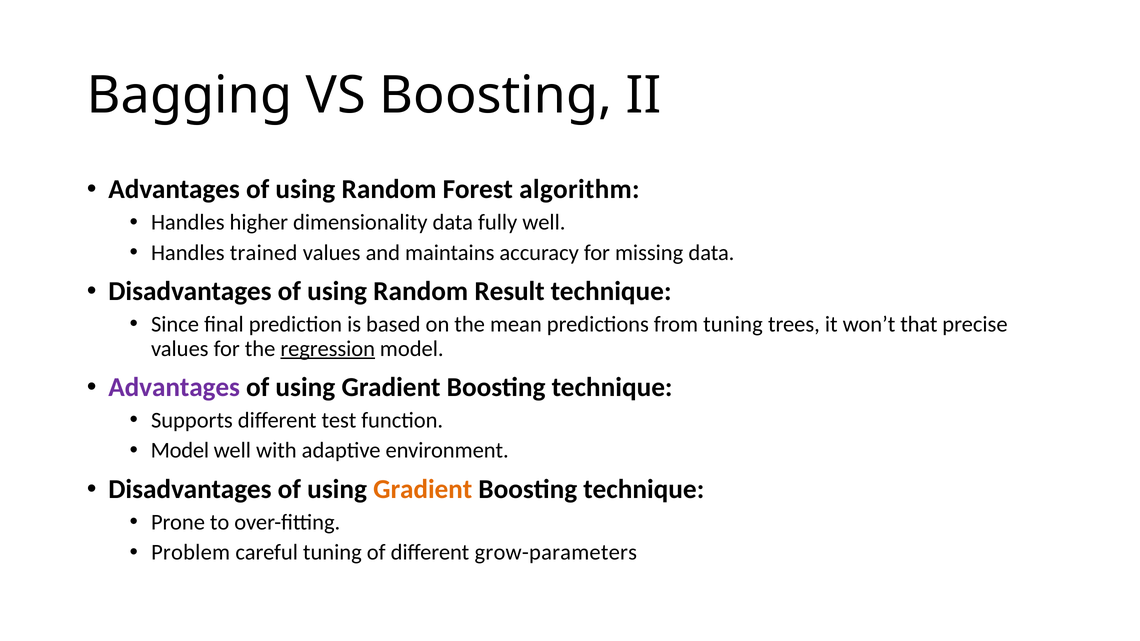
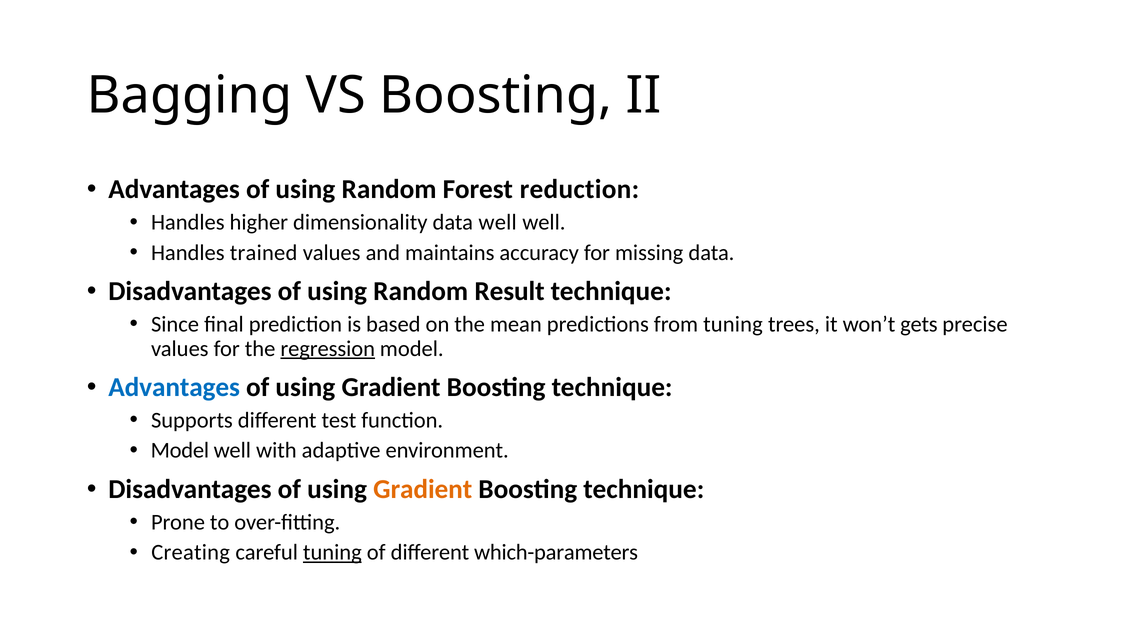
algorithm: algorithm -> reduction
data fully: fully -> well
that: that -> gets
Advantages at (174, 388) colour: purple -> blue
Problem: Problem -> Creating
tuning at (332, 553) underline: none -> present
grow-parameters: grow-parameters -> which-parameters
